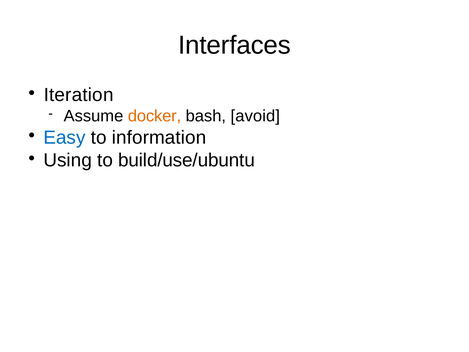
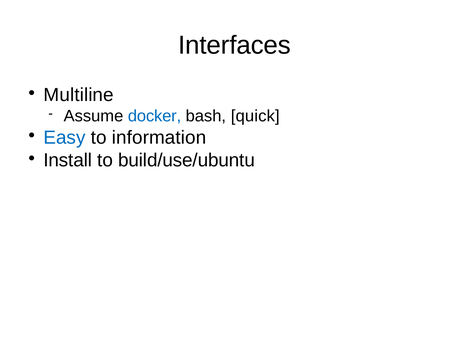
Iteration: Iteration -> Multiline
docker colour: orange -> blue
avoid: avoid -> quick
Using: Using -> Install
